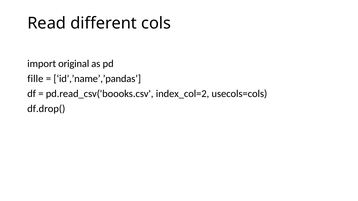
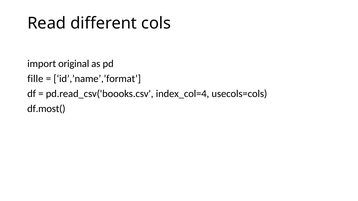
id’,’name’,’pandas: id’,’name’,’pandas -> id’,’name’,’format
index_col=2: index_col=2 -> index_col=4
df.drop(: df.drop( -> df.most(
